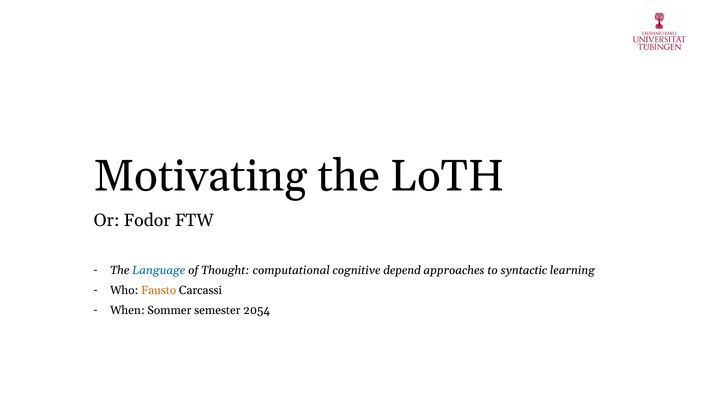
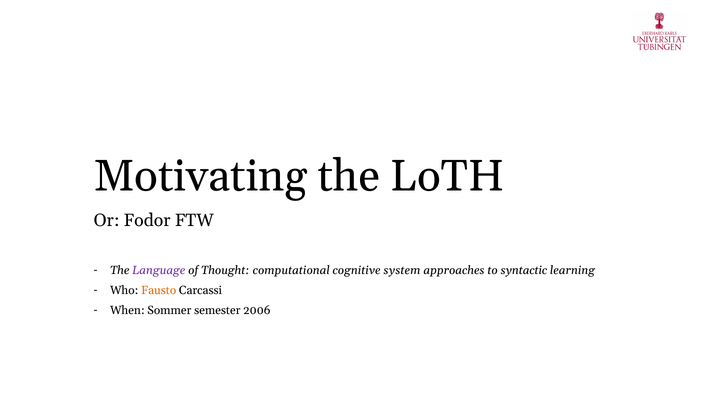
Language colour: blue -> purple
depend: depend -> system
2054: 2054 -> 2006
